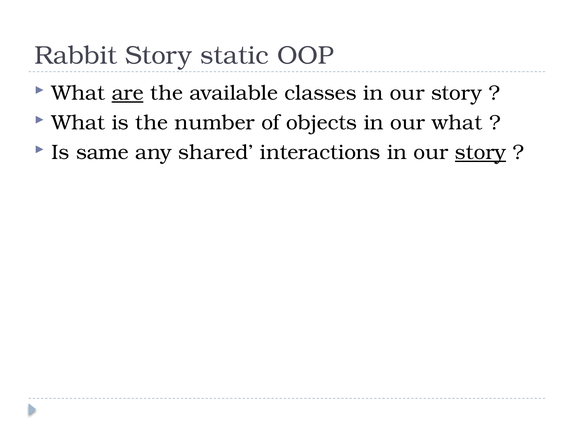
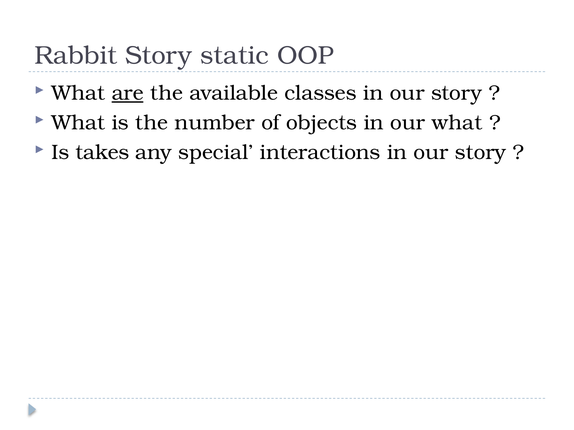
same: same -> takes
shared: shared -> special
story at (480, 153) underline: present -> none
